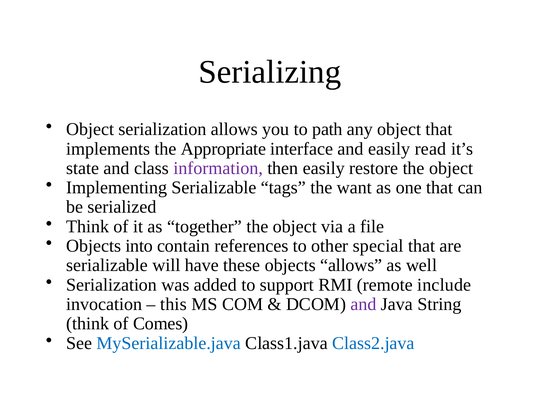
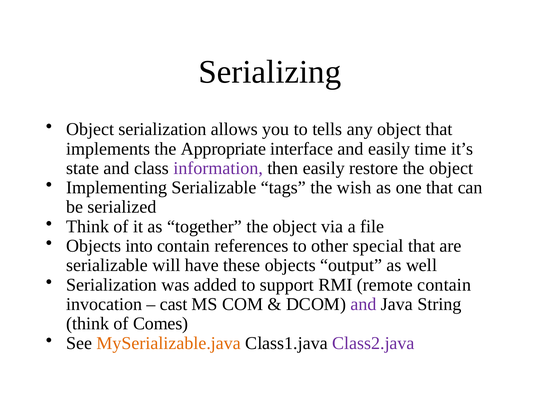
path: path -> tells
read: read -> time
want: want -> wish
objects allows: allows -> output
remote include: include -> contain
this: this -> cast
MySerializable.java colour: blue -> orange
Class2.java colour: blue -> purple
